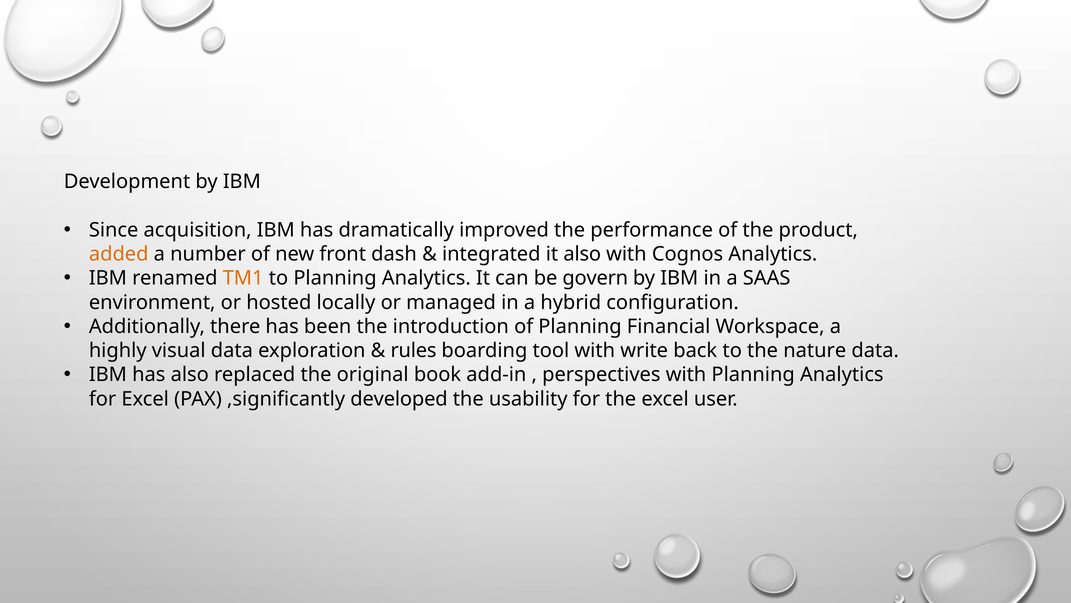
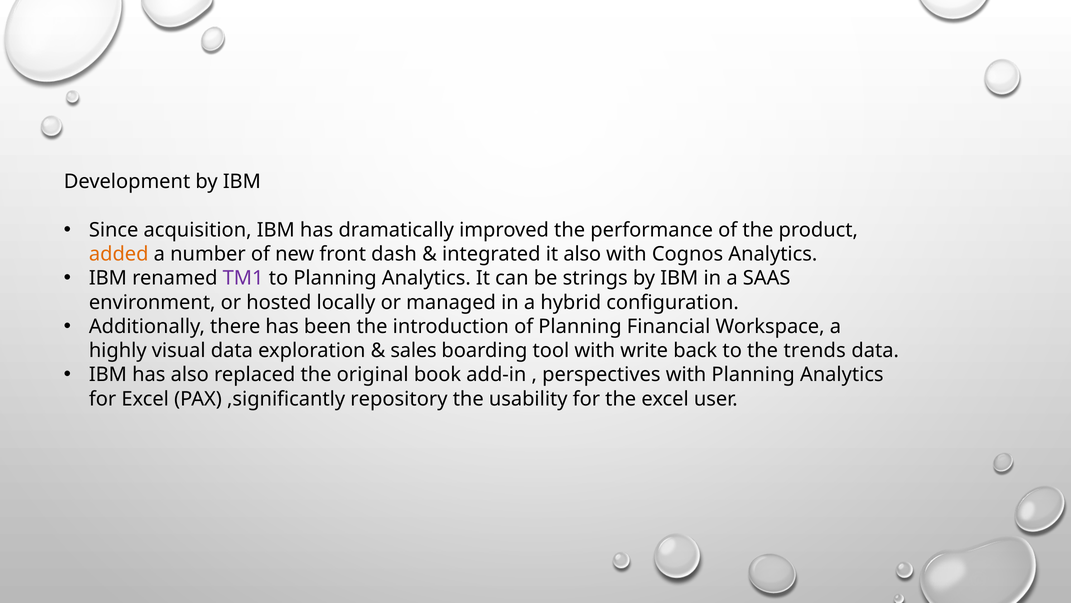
TM1 colour: orange -> purple
govern: govern -> strings
rules: rules -> sales
nature: nature -> trends
developed: developed -> repository
